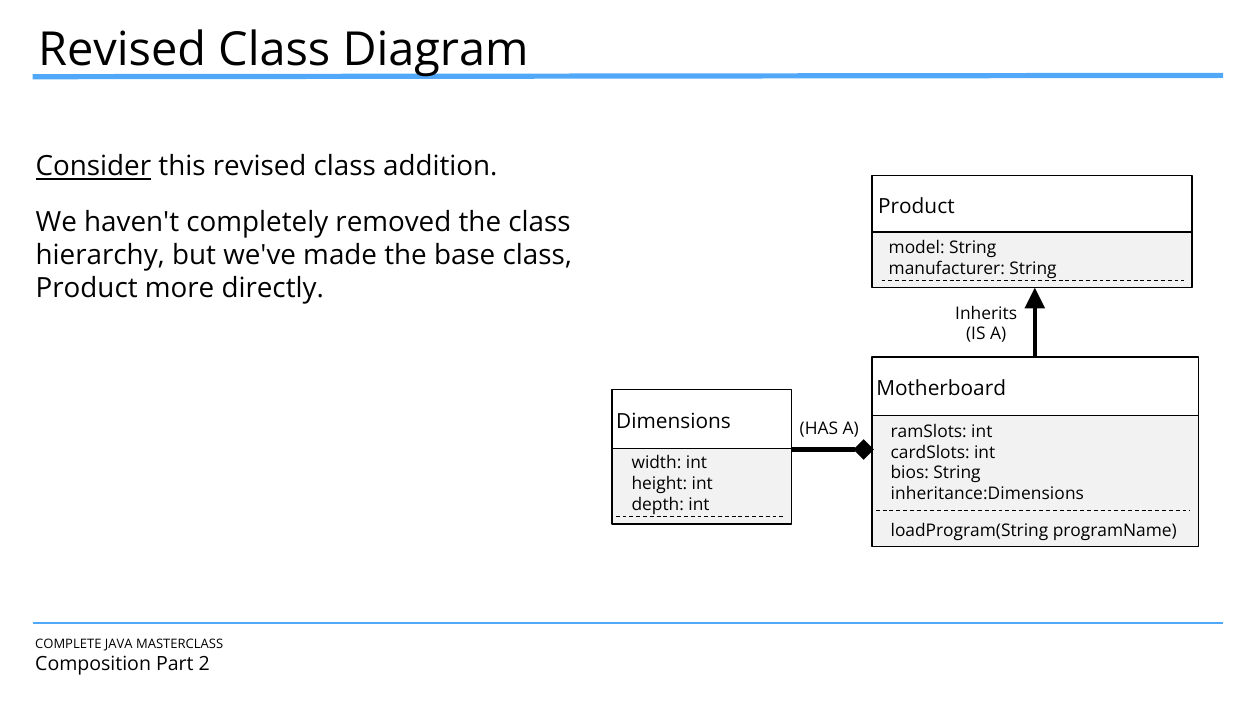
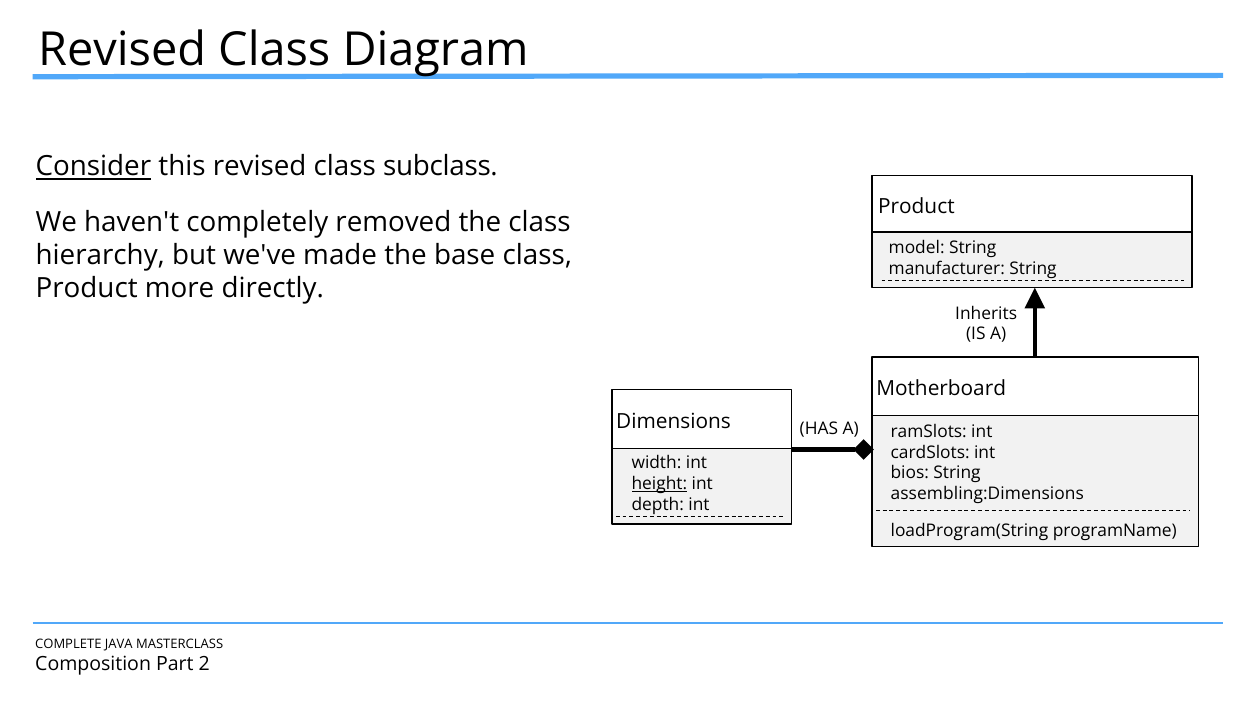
addition: addition -> subclass
height underline: none -> present
inheritance:Dimensions: inheritance:Dimensions -> assembling:Dimensions
